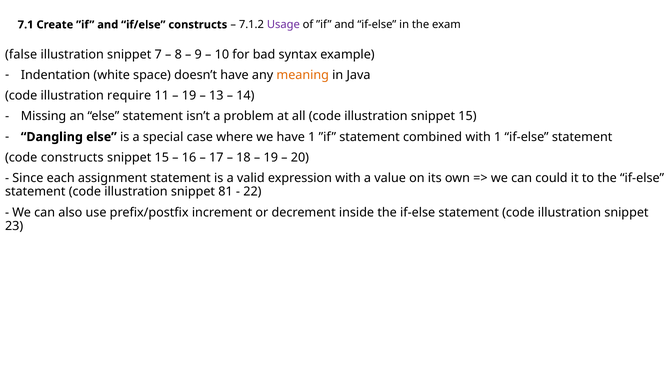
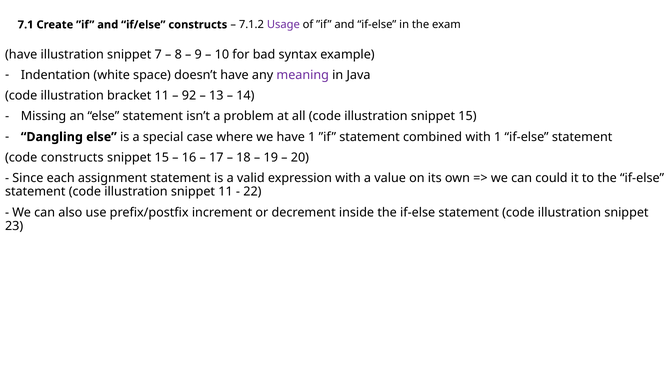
false at (21, 54): false -> have
meaning colour: orange -> purple
require: require -> bracket
19 at (189, 96): 19 -> 92
snippet 81: 81 -> 11
